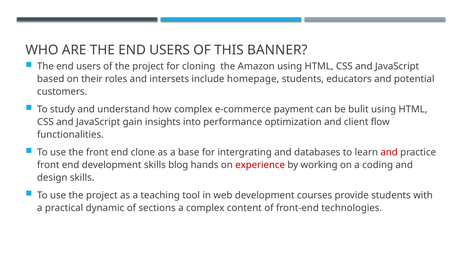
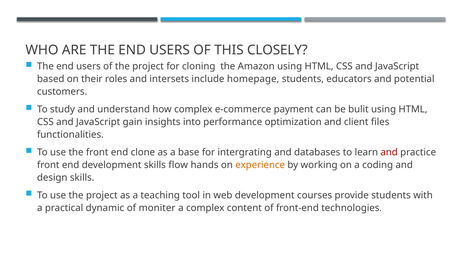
BANNER: BANNER -> CLOSELY
flow: flow -> files
blog: blog -> flow
experience colour: red -> orange
sections: sections -> moniter
